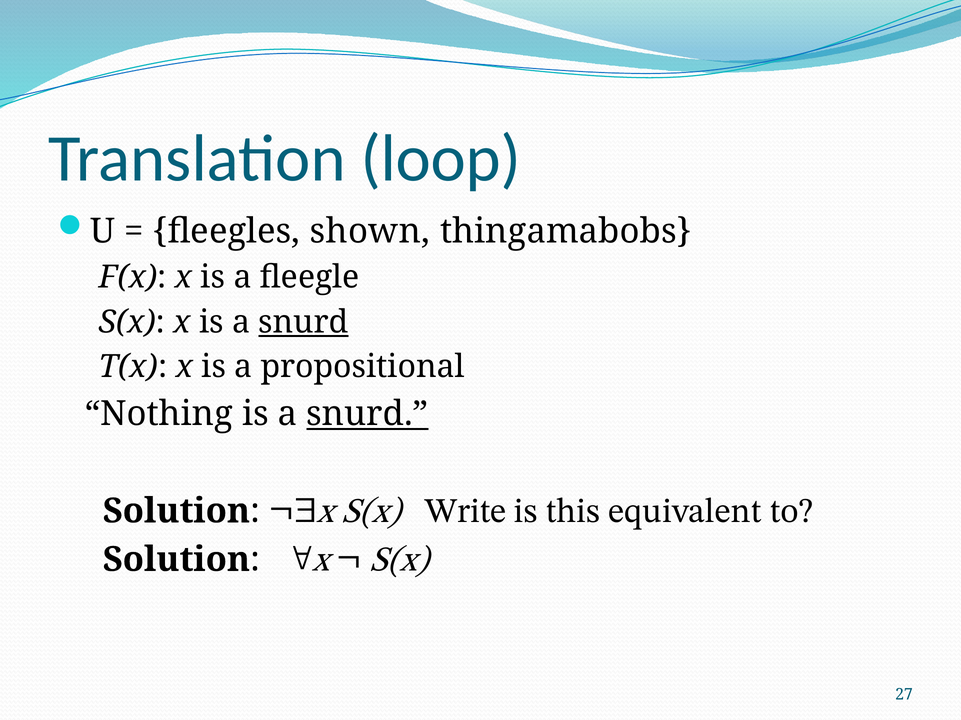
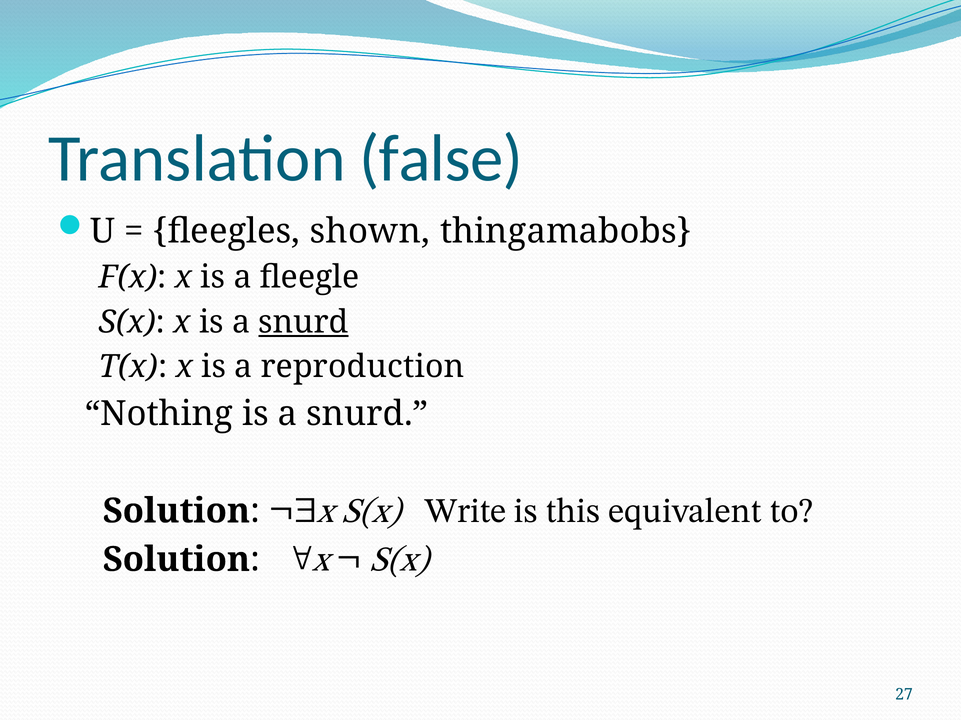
loop: loop -> false
propositional: propositional -> reproduction
snurd at (367, 414) underline: present -> none
